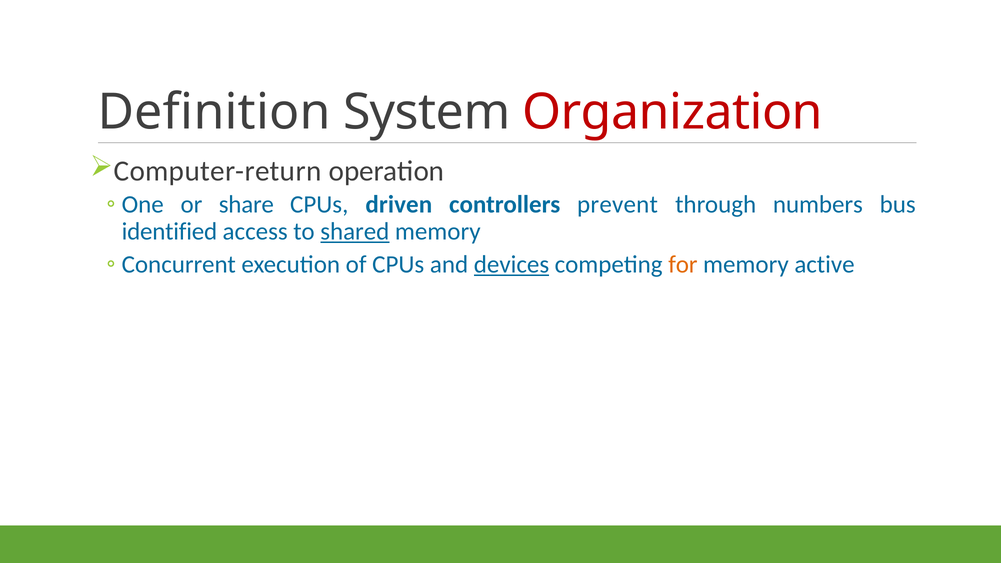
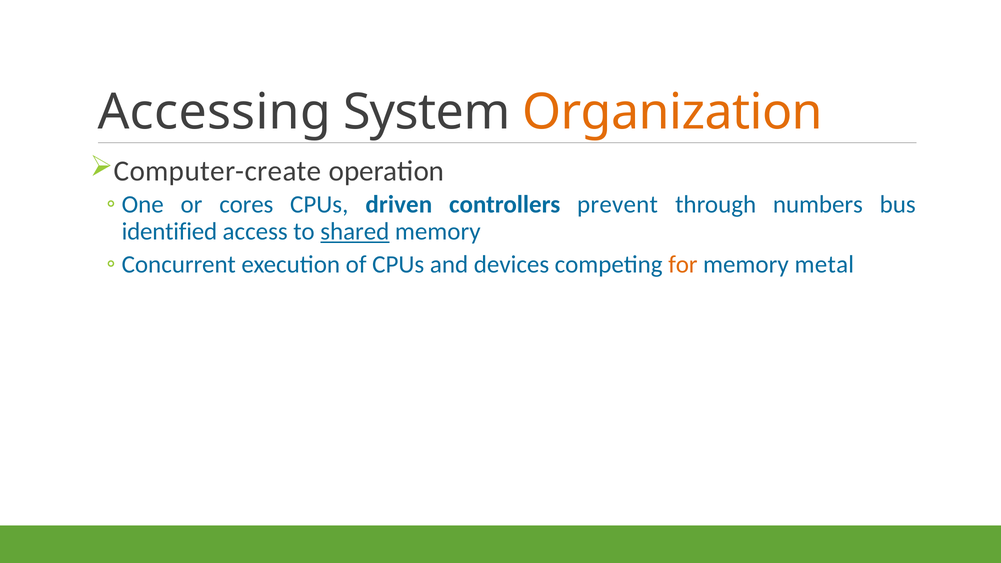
Definition: Definition -> Accessing
Organization colour: red -> orange
Computer-return: Computer-return -> Computer-create
share: share -> cores
devices underline: present -> none
active: active -> metal
